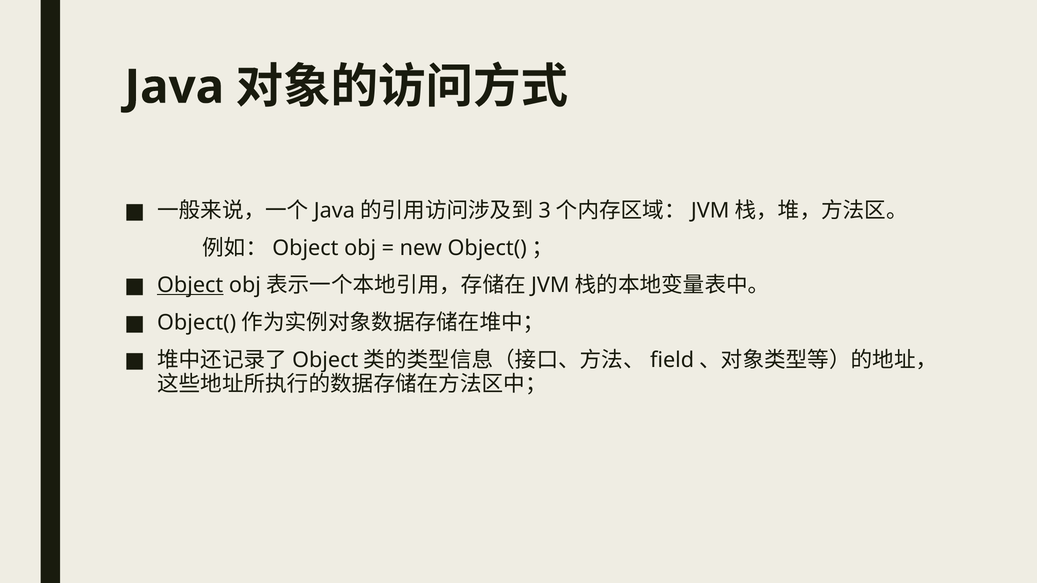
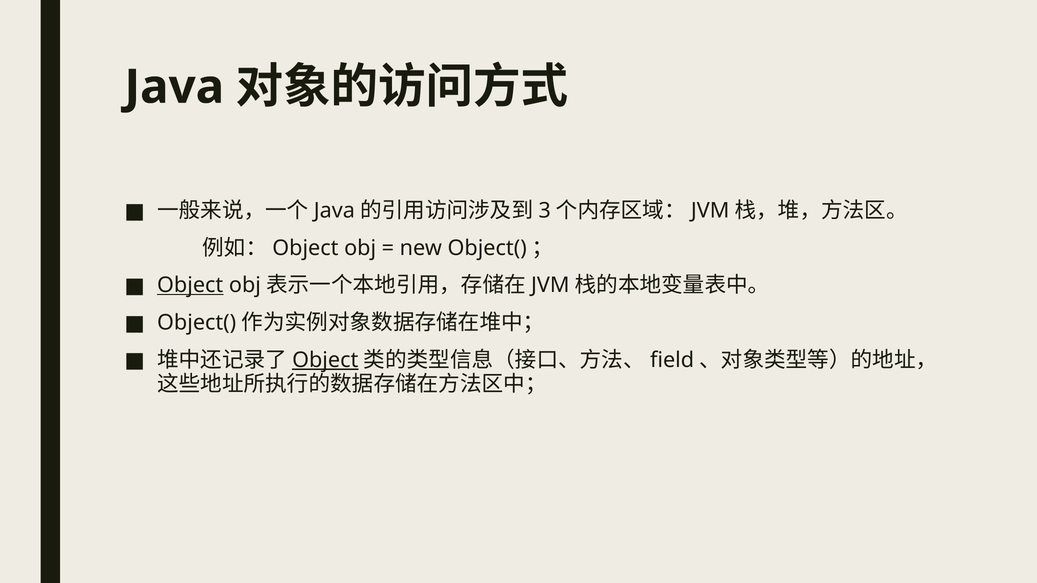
Object at (325, 360) underline: none -> present
